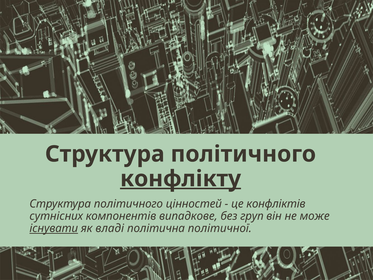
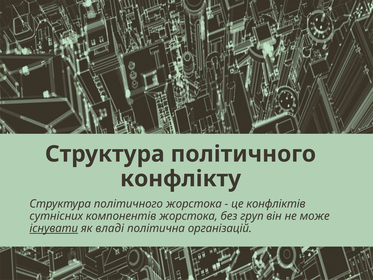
конфлікту underline: present -> none
політичного цінностей: цінностей -> жорстока
компонентів випадкове: випадкове -> жорстока
політичної: політичної -> організацій
